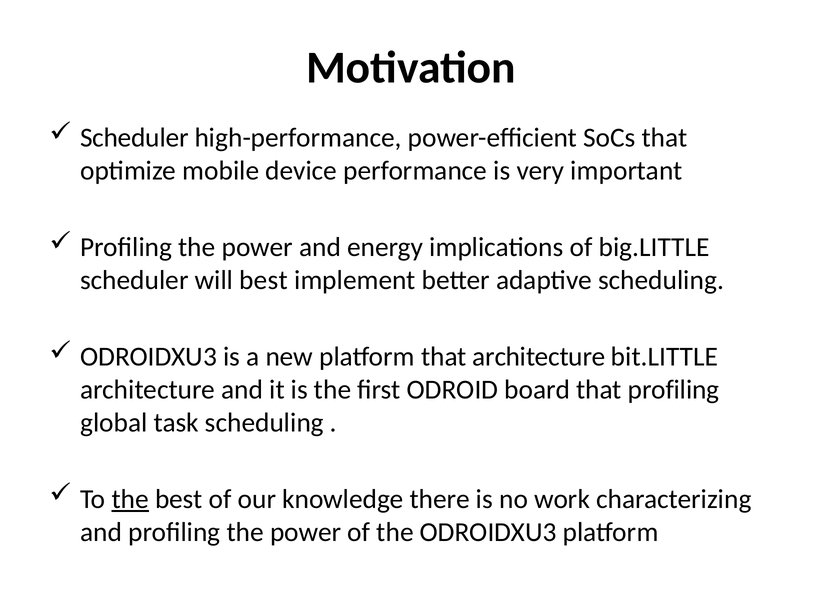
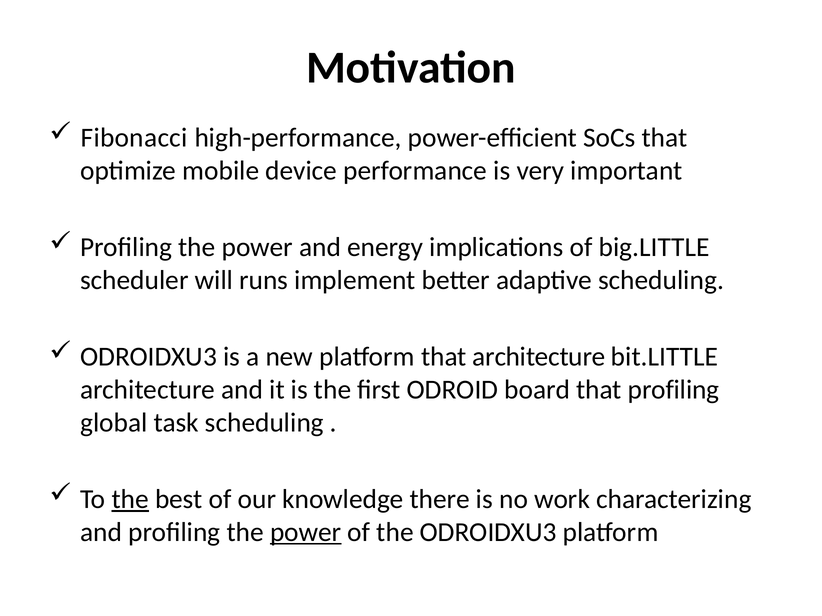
Scheduler at (134, 138): Scheduler -> Fibonacci
will best: best -> runs
power at (306, 533) underline: none -> present
